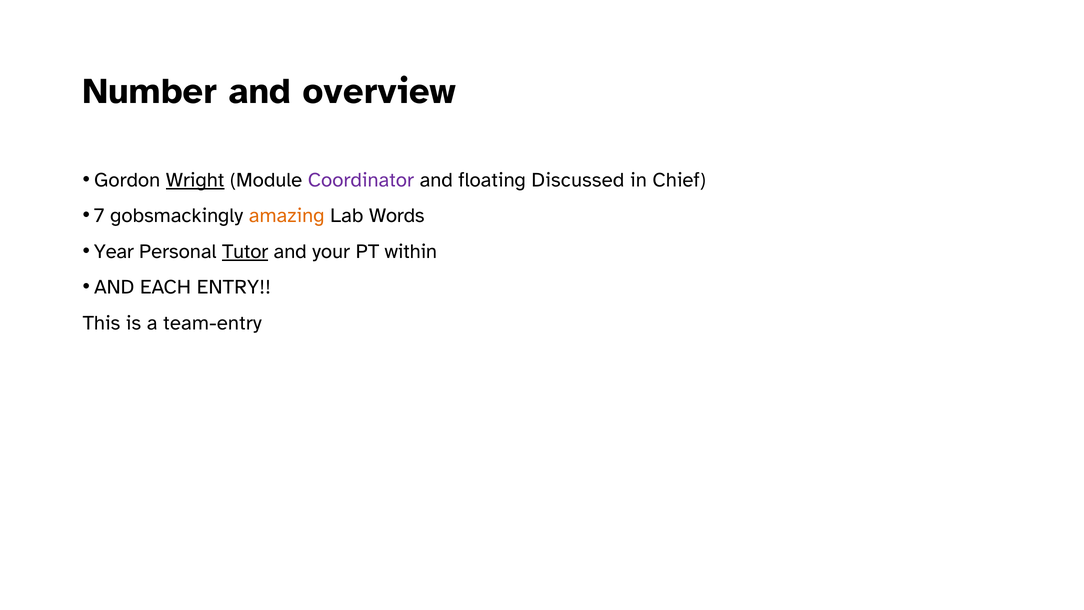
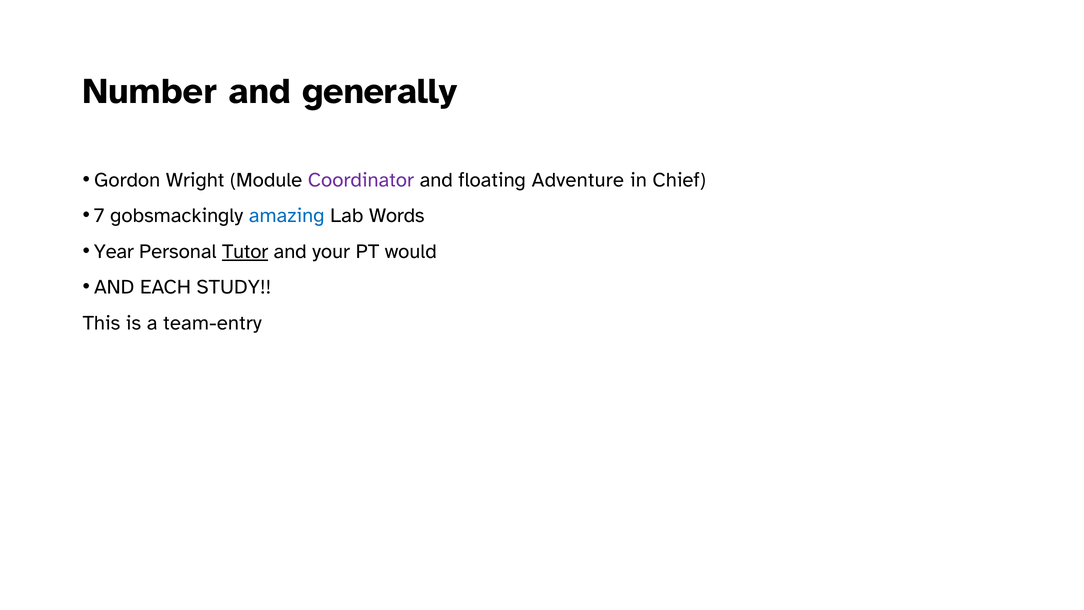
overview: overview -> generally
Wright underline: present -> none
Discussed: Discussed -> Adventure
amazing colour: orange -> blue
within: within -> would
ENTRY: ENTRY -> STUDY
